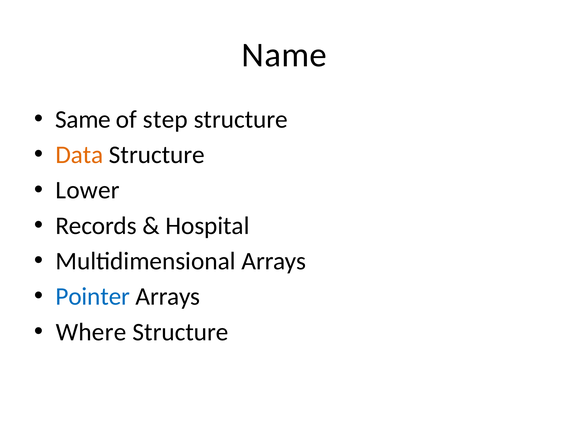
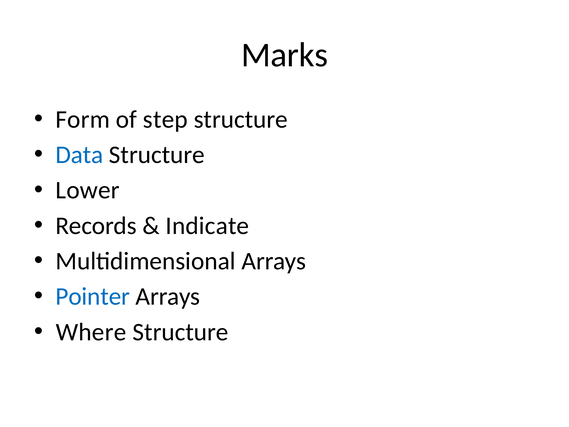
Name: Name -> Marks
Same: Same -> Form
Data colour: orange -> blue
Hospital: Hospital -> Indicate
